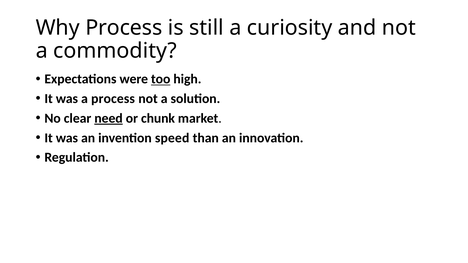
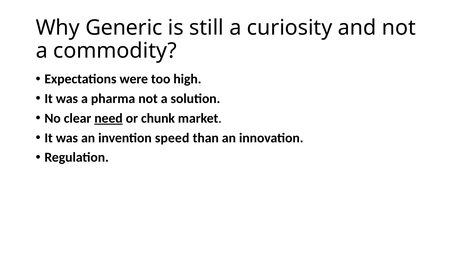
Why Process: Process -> Generic
too underline: present -> none
a process: process -> pharma
